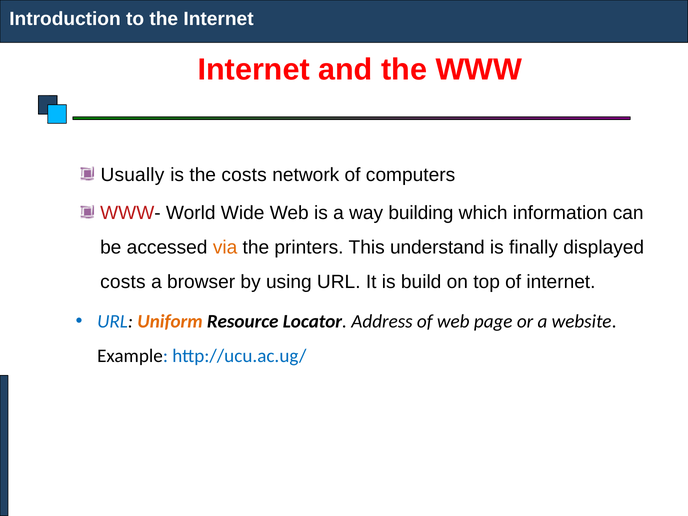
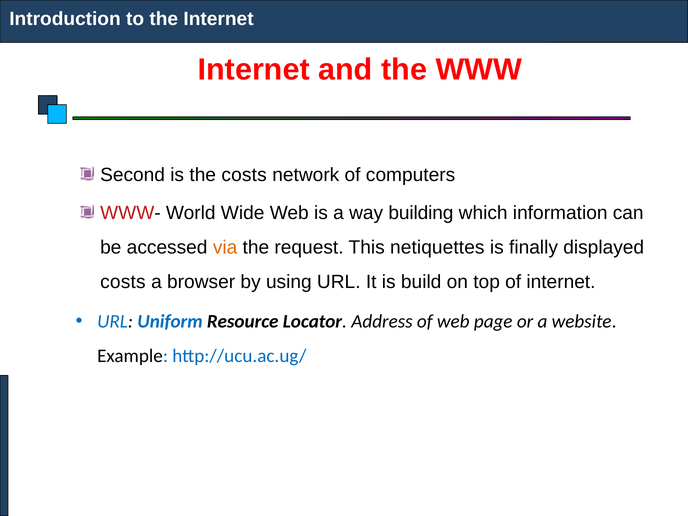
Usually: Usually -> Second
printers: printers -> request
understand: understand -> netiquettes
Uniform colour: orange -> blue
